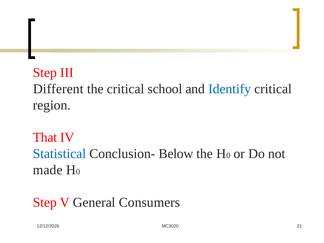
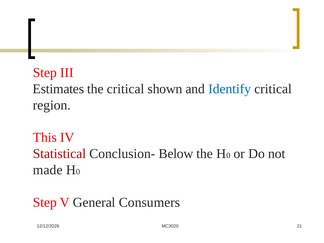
Different: Different -> Estimates
school: school -> shown
That: That -> This
Statistical colour: blue -> red
